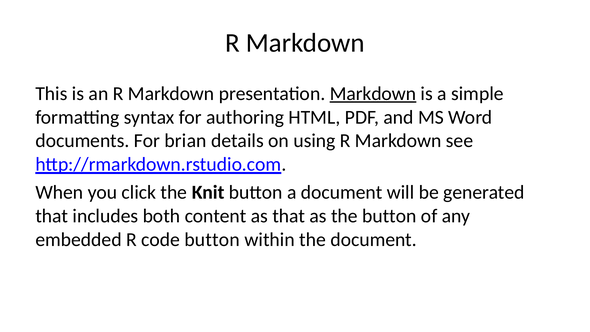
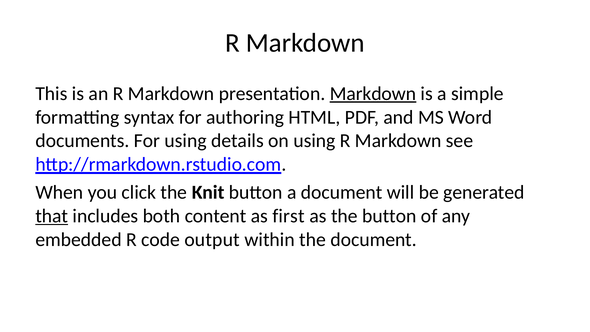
For brian: brian -> using
that at (52, 216) underline: none -> present
as that: that -> first
code button: button -> output
